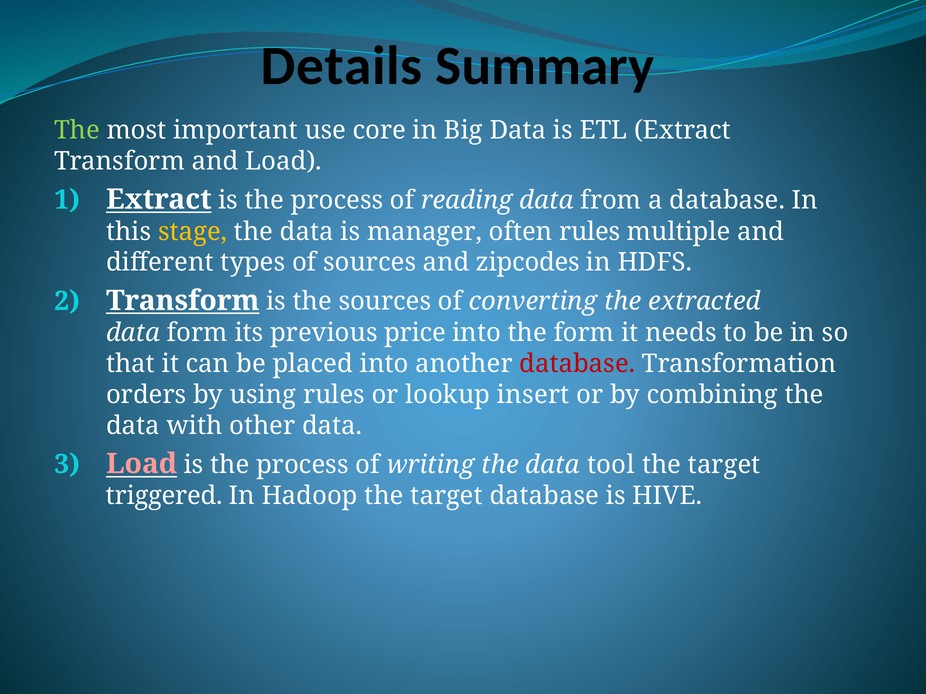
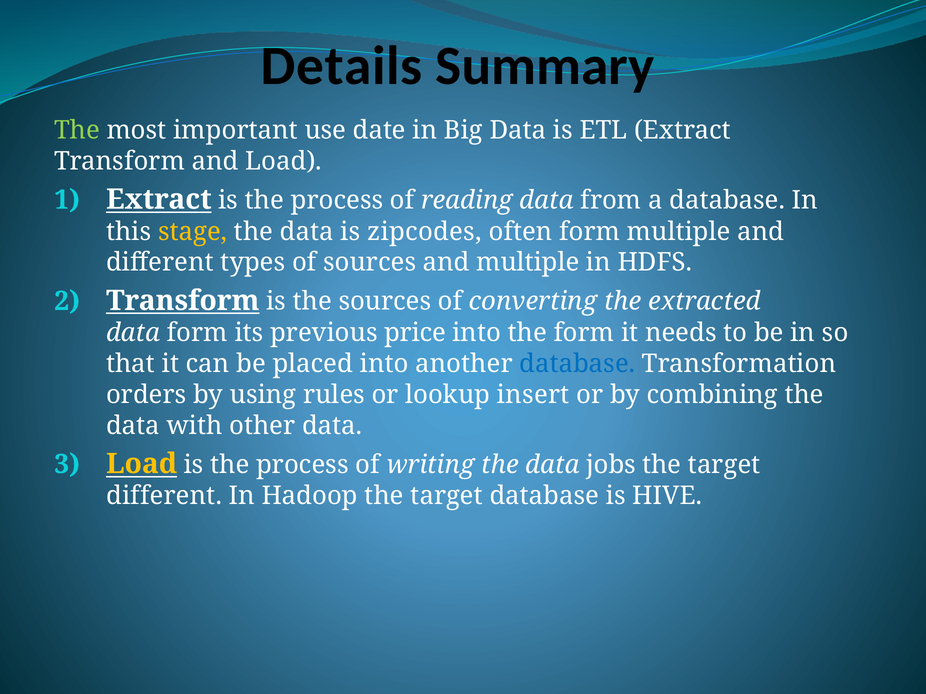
core: core -> date
manager: manager -> zipcodes
often rules: rules -> form
and zipcodes: zipcodes -> multiple
database at (577, 364) colour: red -> blue
Load at (142, 464) colour: pink -> yellow
tool: tool -> jobs
triggered at (164, 496): triggered -> different
